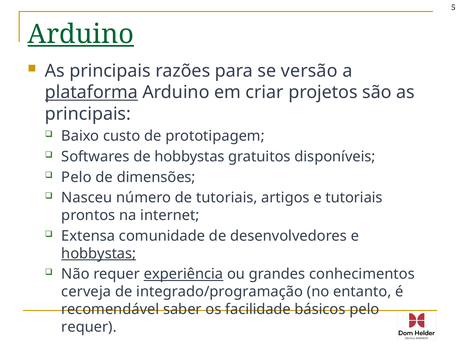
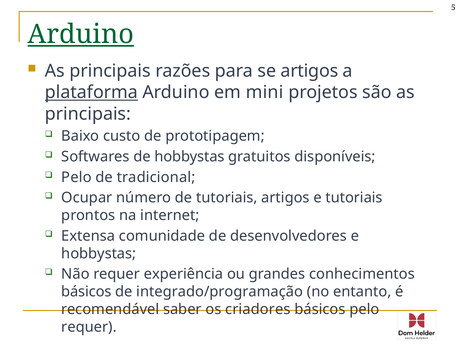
se versão: versão -> artigos
criar: criar -> mini
dimensões: dimensões -> tradicional
Nasceu: Nasceu -> Ocupar
hobbystas at (99, 254) underline: present -> none
experiência underline: present -> none
cerveja at (86, 292): cerveja -> básicos
facilidade: facilidade -> criadores
